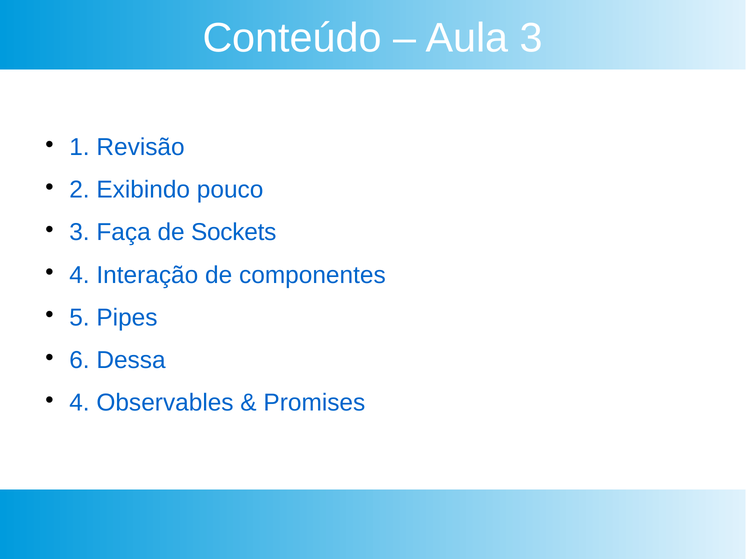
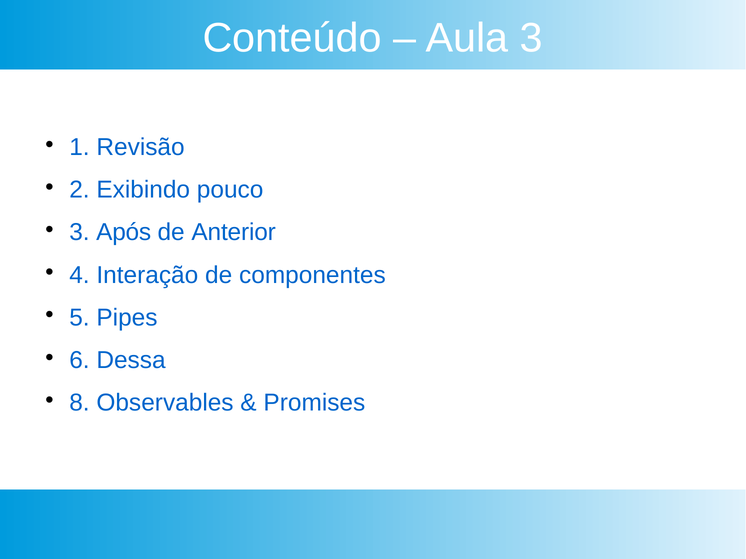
Faça: Faça -> Após
Sockets: Sockets -> Anterior
4 at (79, 403): 4 -> 8
